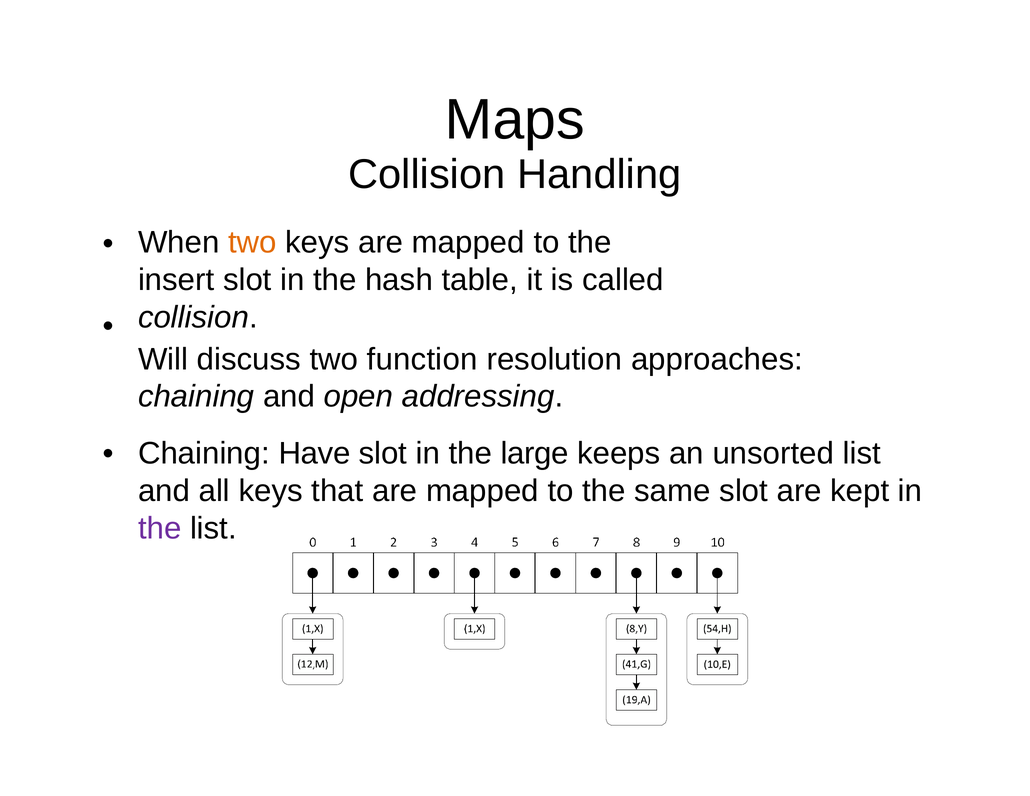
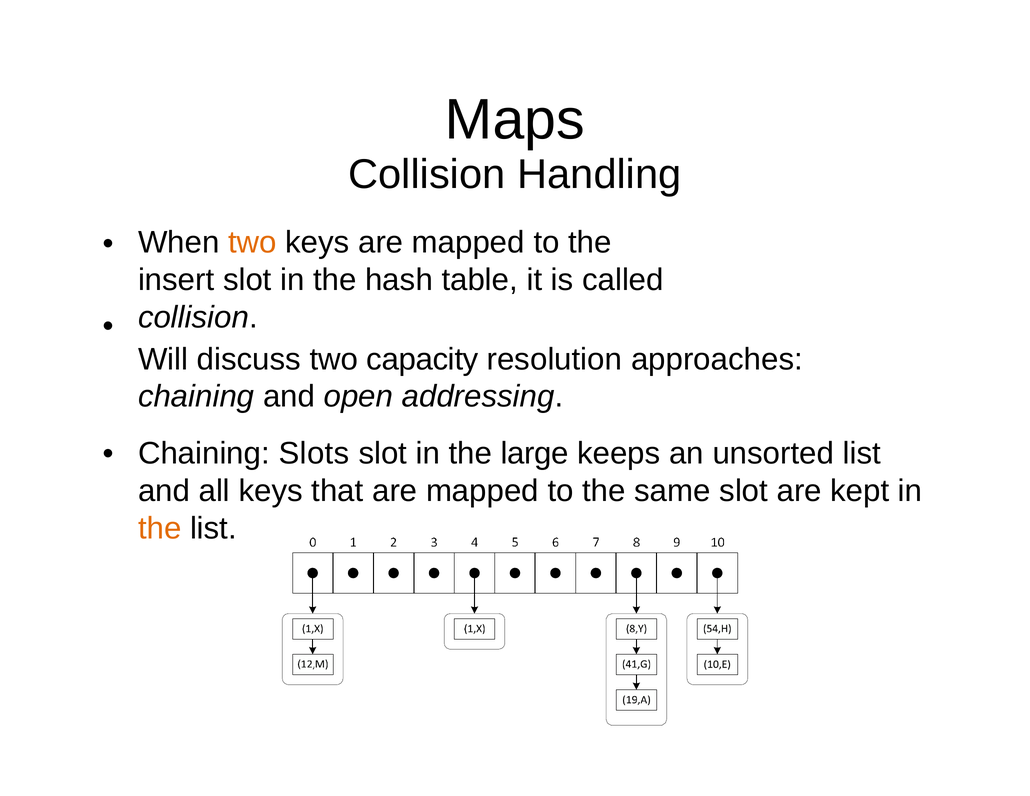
function: function -> capacity
Have: Have -> Slots
the at (160, 528) colour: purple -> orange
